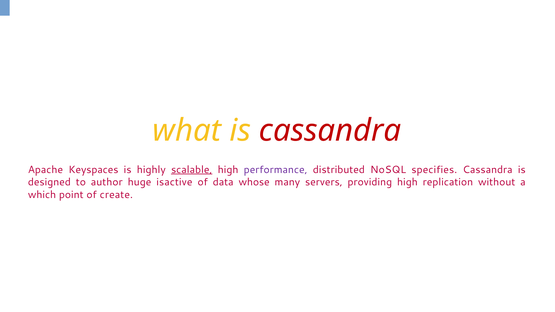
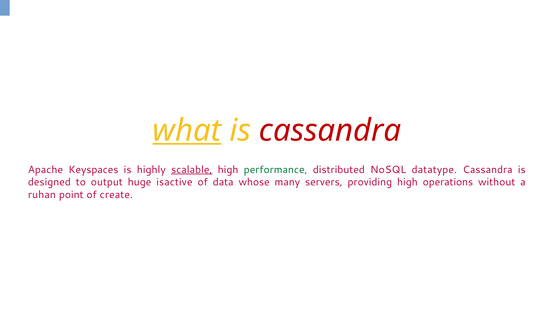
what underline: none -> present
performance colour: purple -> green
specifies: specifies -> datatype
author: author -> output
replication: replication -> operations
which: which -> ruhan
